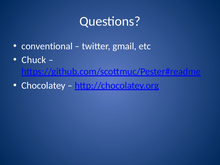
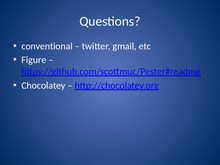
Chuck: Chuck -> Figure
